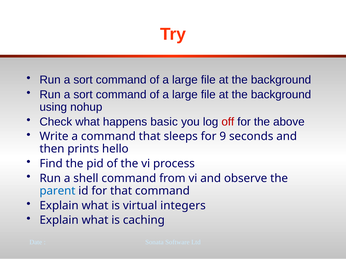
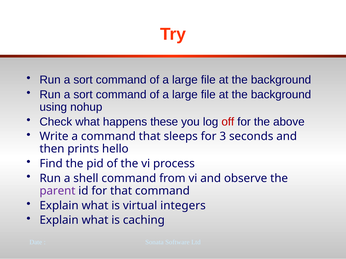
basic: basic -> these
9: 9 -> 3
parent colour: blue -> purple
